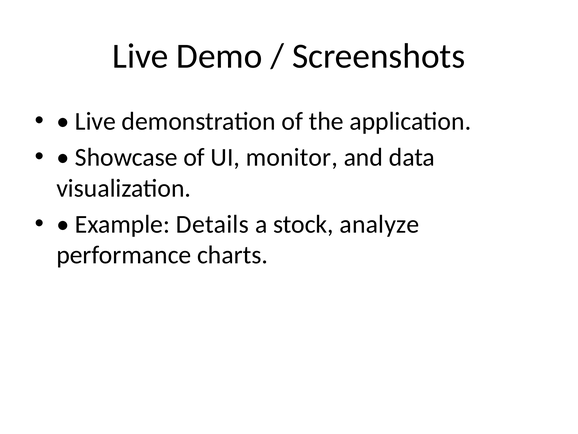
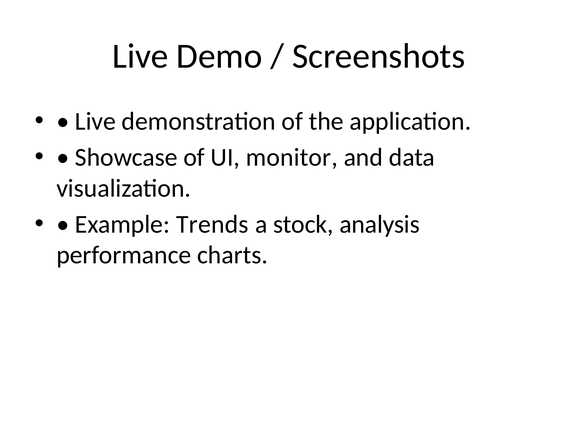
Details: Details -> Trends
analyze: analyze -> analysis
